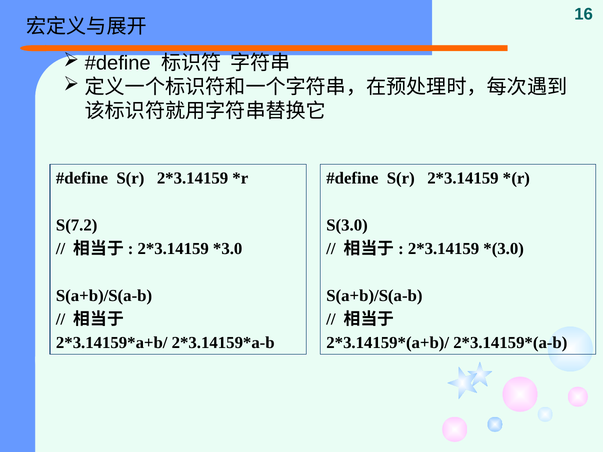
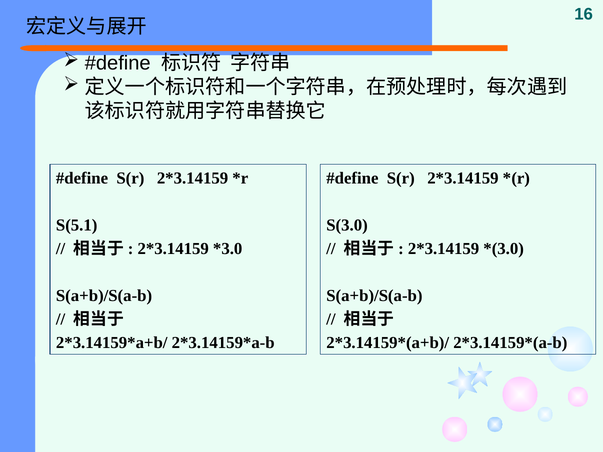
S(7.2: S(7.2 -> S(5.1
